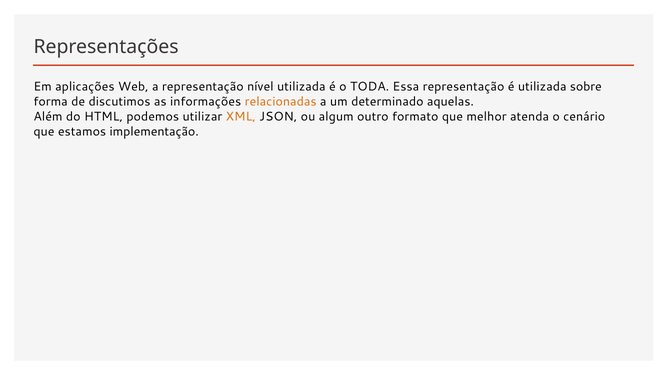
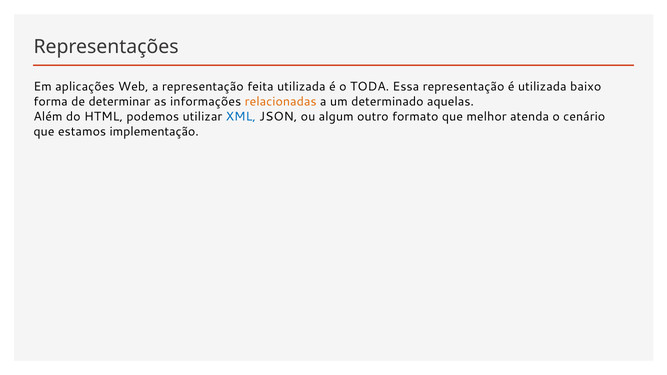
nível: nível -> feita
sobre: sobre -> baixo
discutimos: discutimos -> determinar
XML colour: orange -> blue
